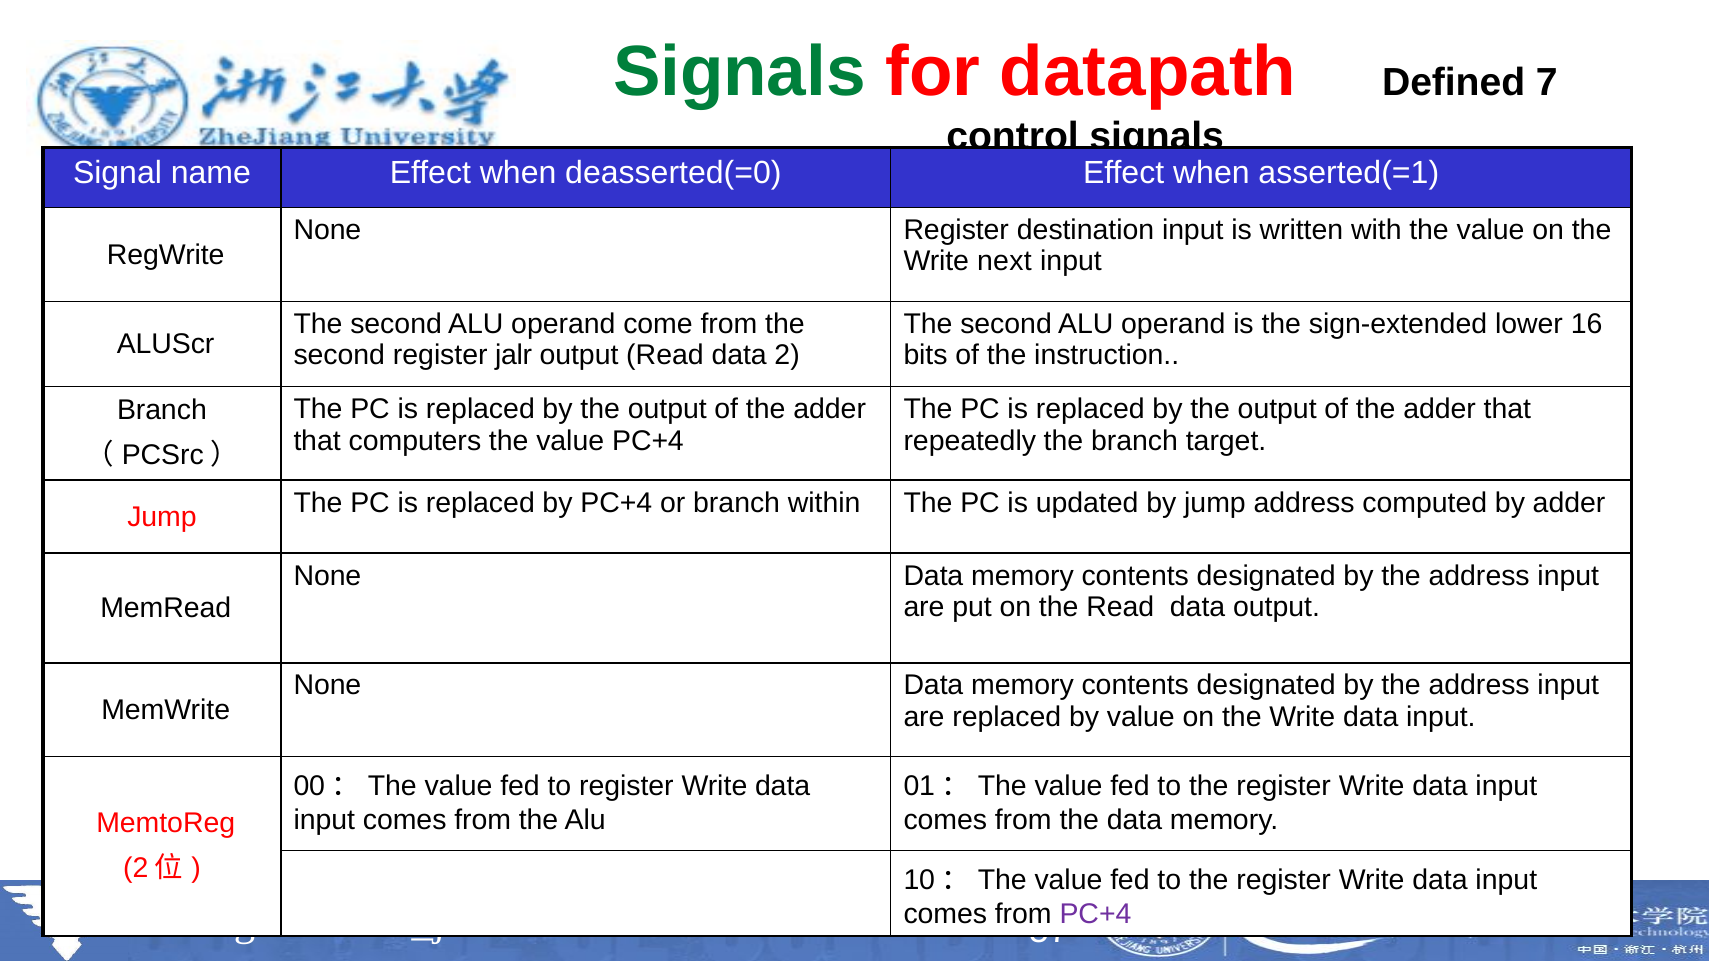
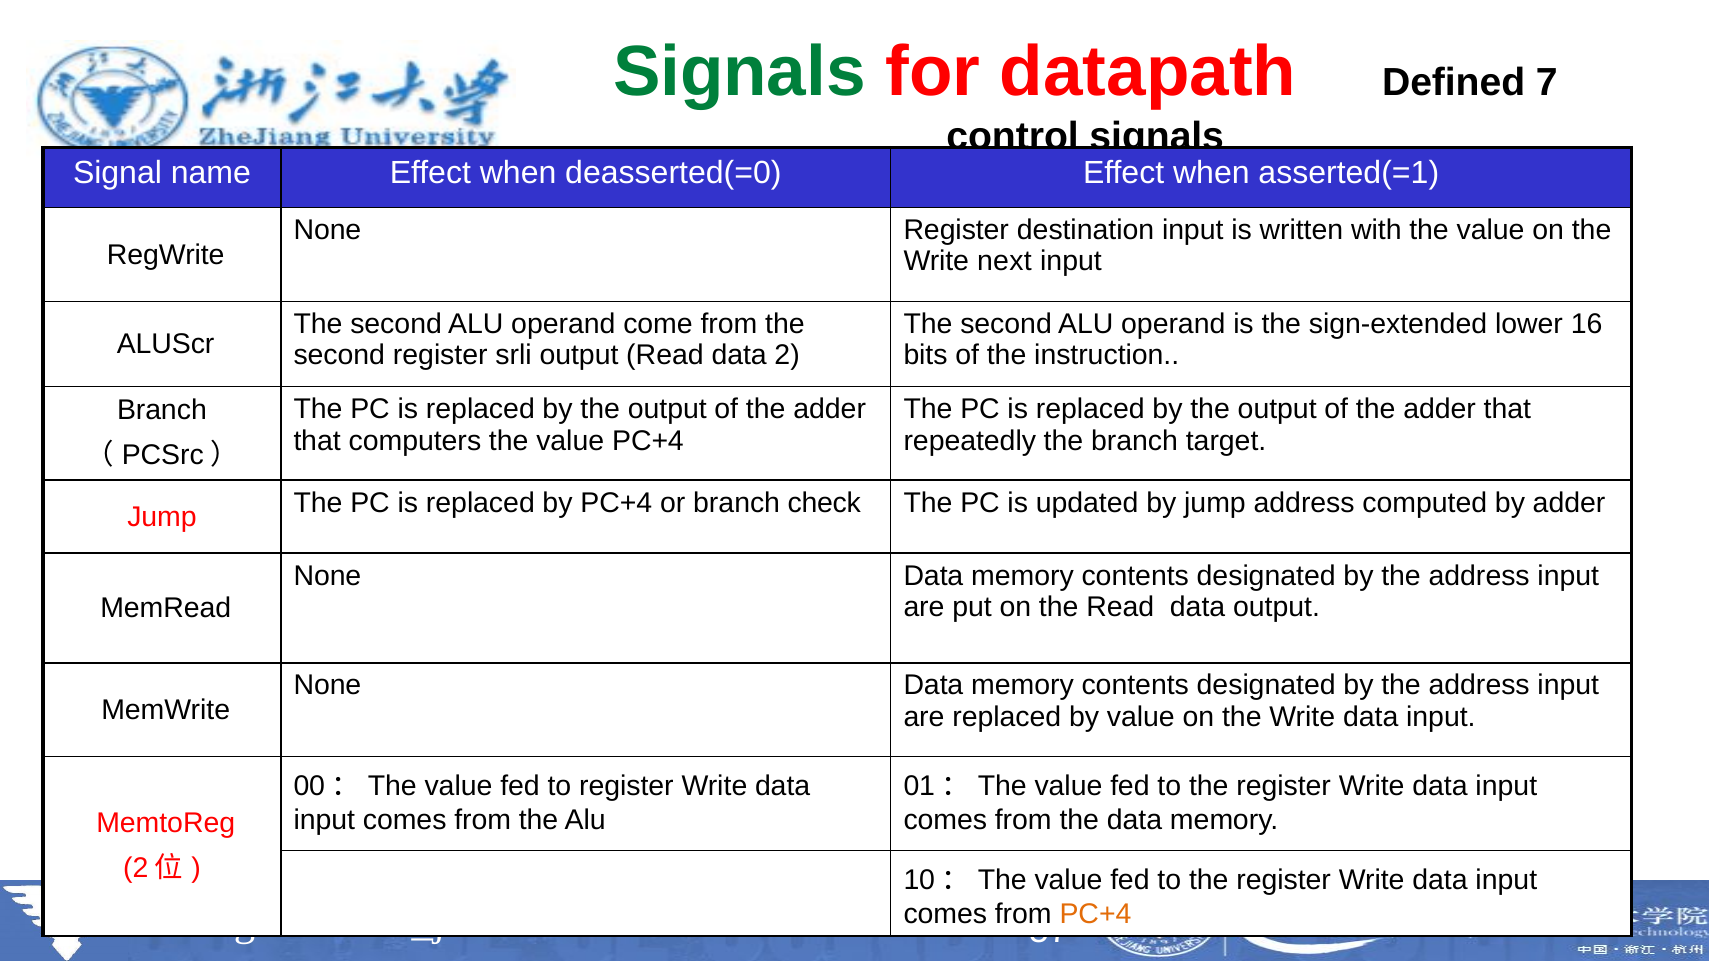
jalr: jalr -> srli
within: within -> check
PC+4 at (1095, 915) colour: purple -> orange
